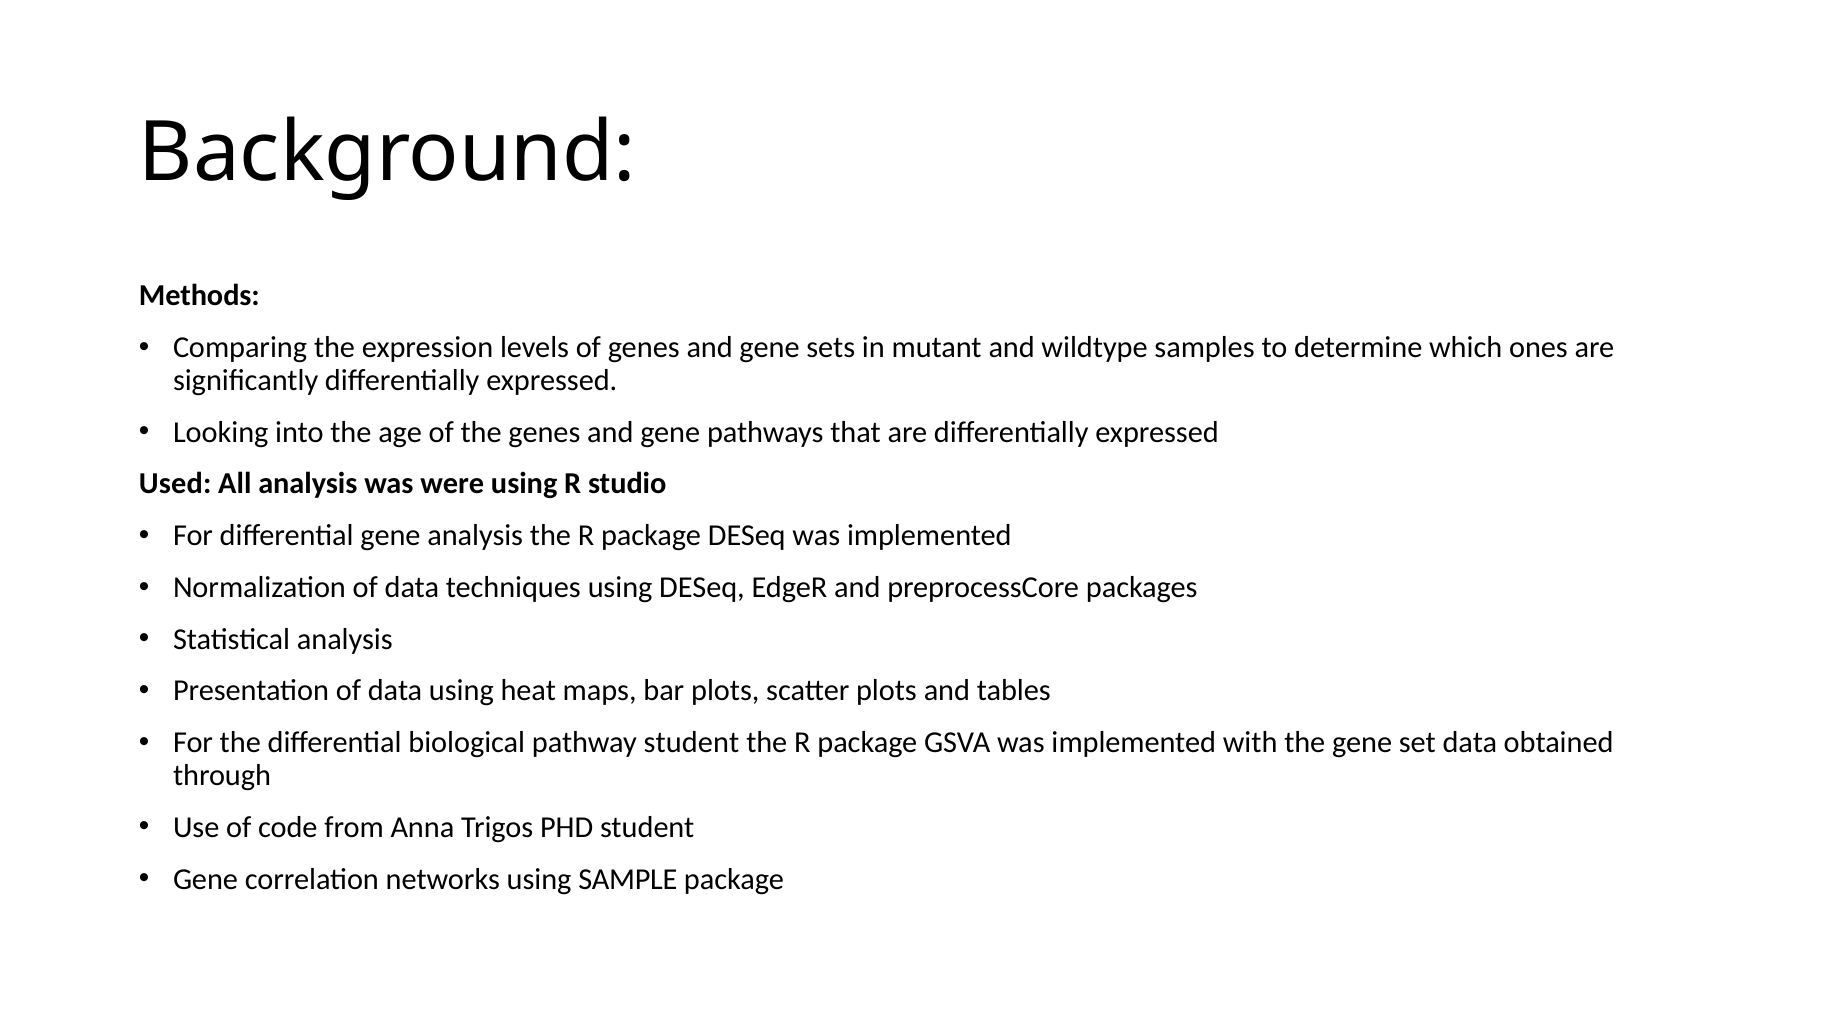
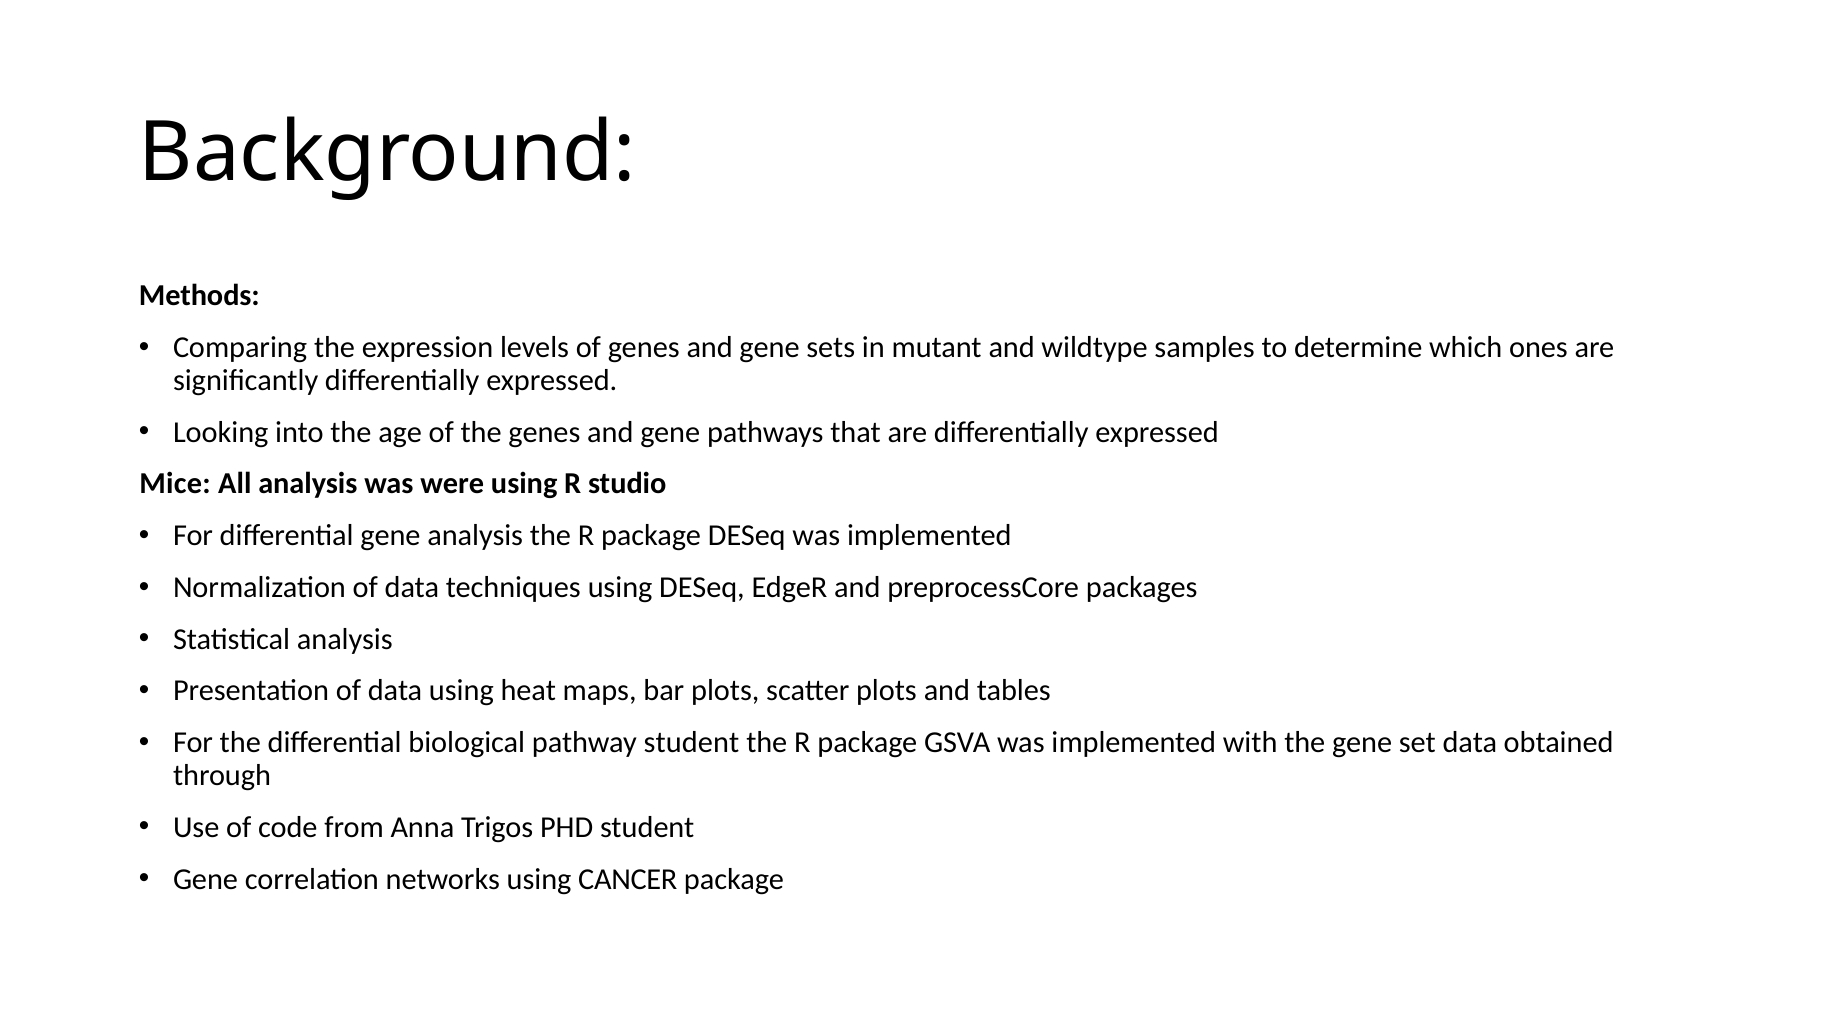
Used: Used -> Mice
SAMPLE: SAMPLE -> CANCER
